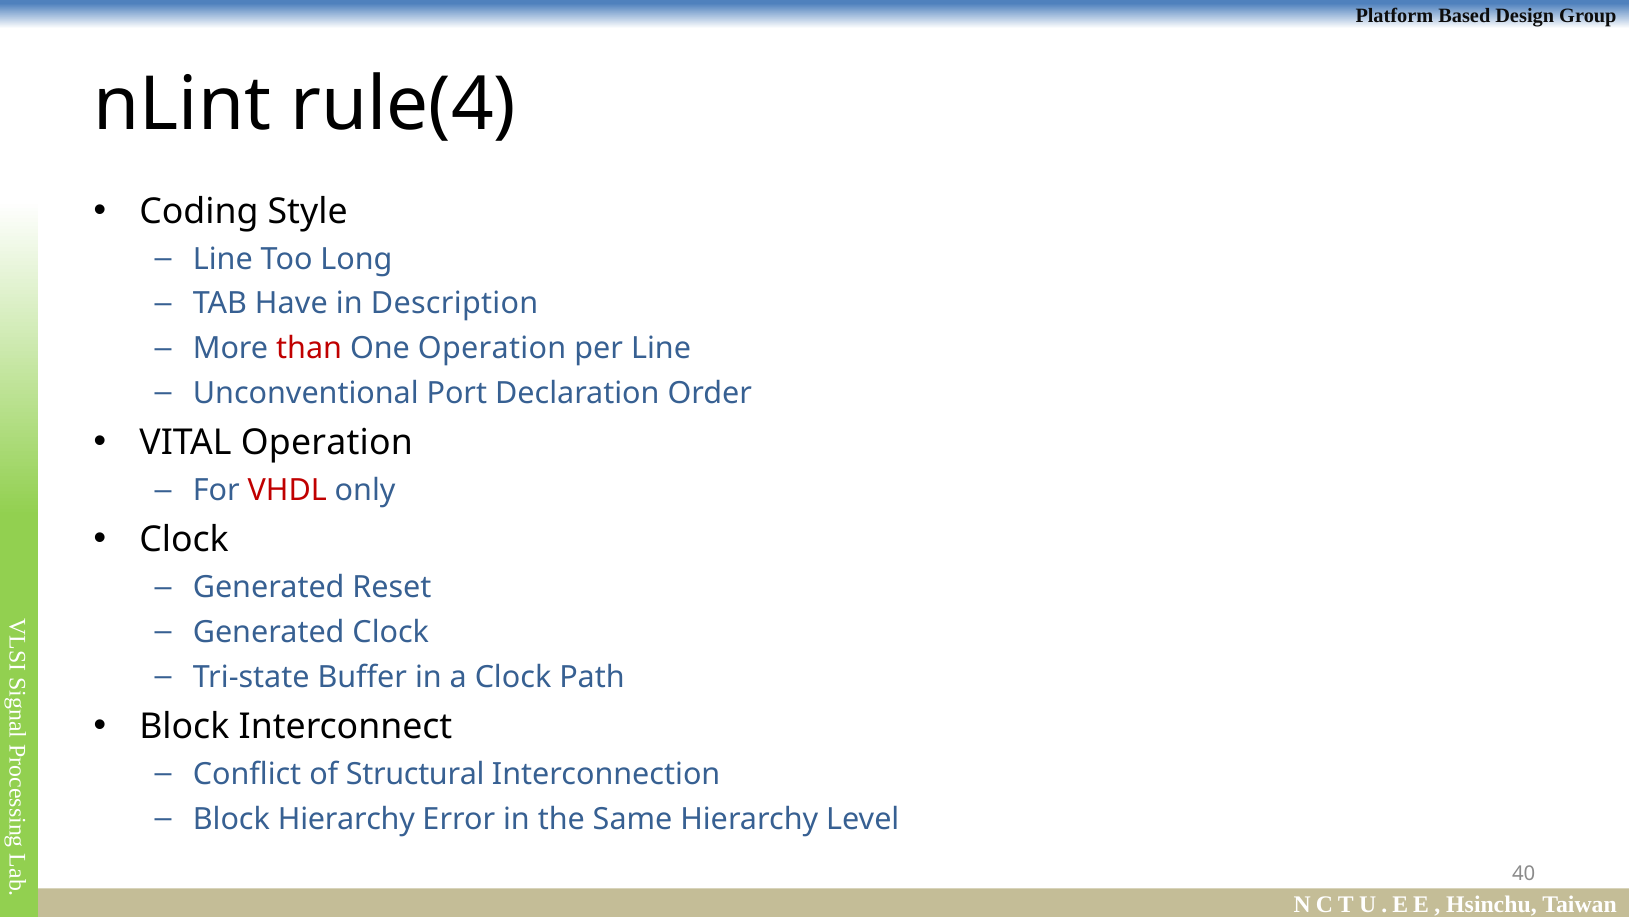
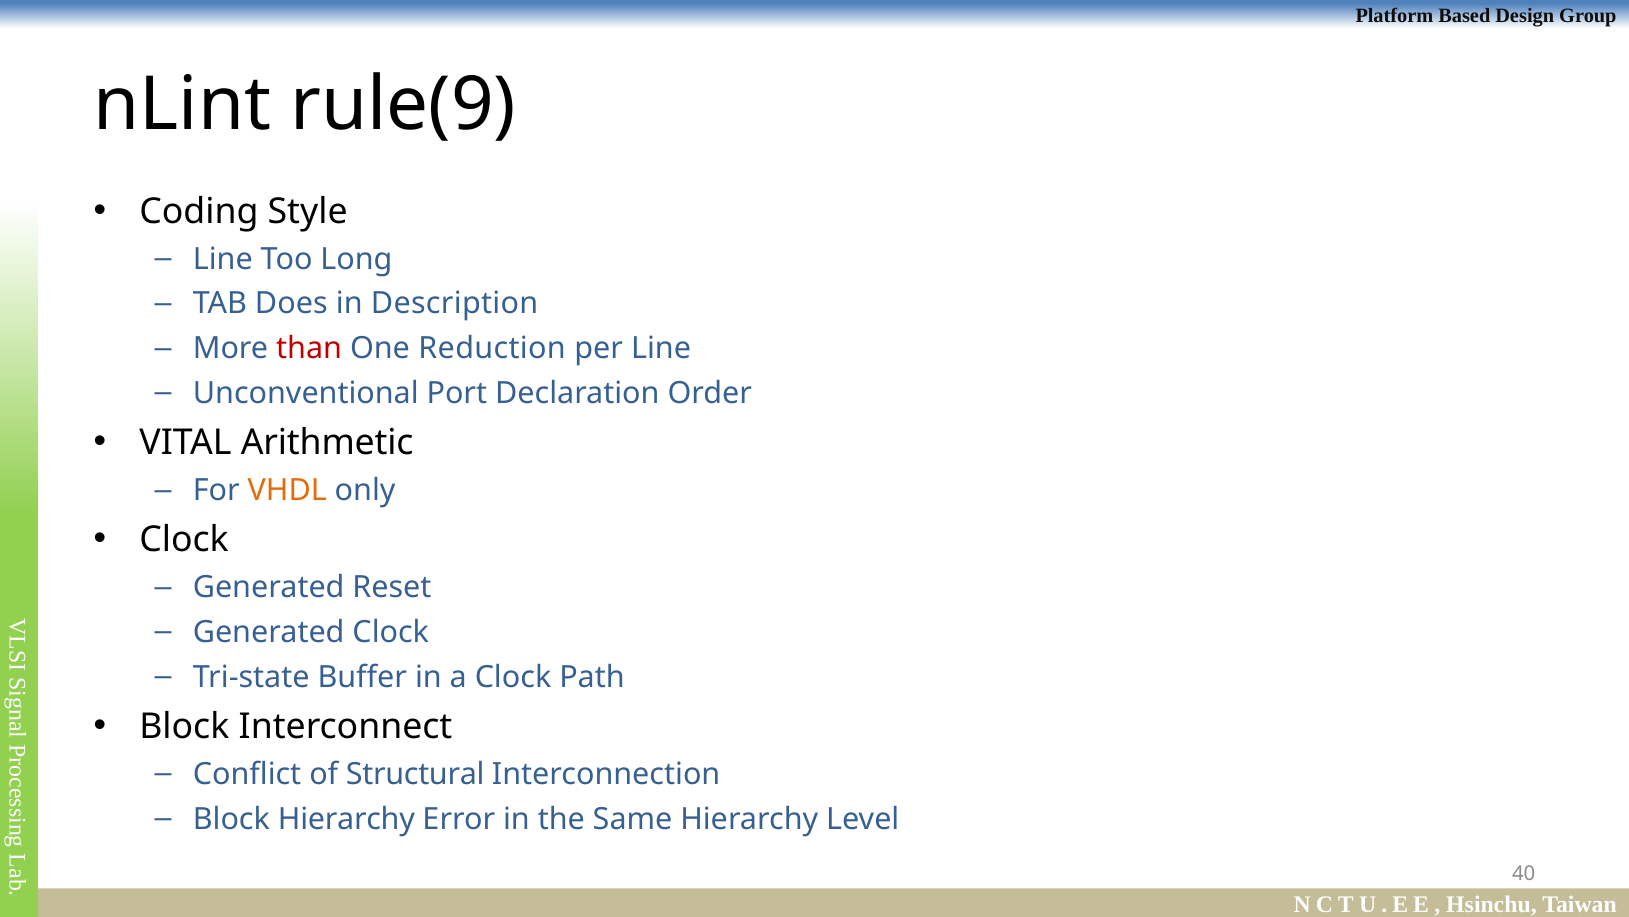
rule(4: rule(4 -> rule(9
Have: Have -> Does
One Operation: Operation -> Reduction
VITAL Operation: Operation -> Arithmetic
VHDL colour: red -> orange
